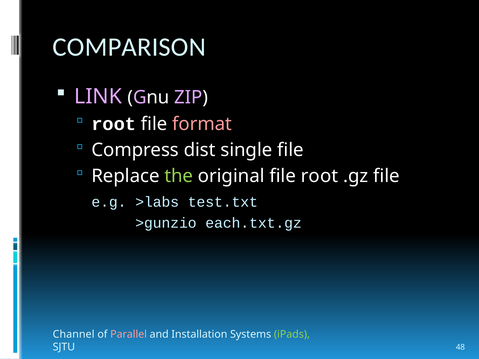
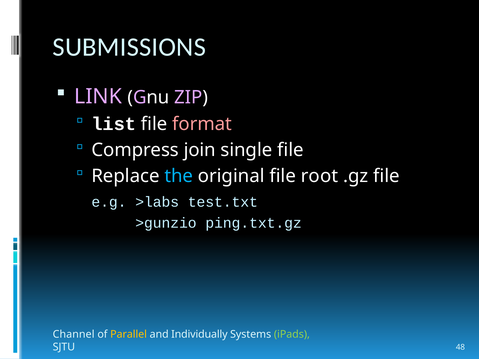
COMPARISON: COMPARISON -> SUBMISSIONS
root at (114, 124): root -> list
dist: dist -> join
the colour: light green -> light blue
each.txt.gz: each.txt.gz -> ping.txt.gz
Parallel colour: pink -> yellow
Installation: Installation -> Individually
